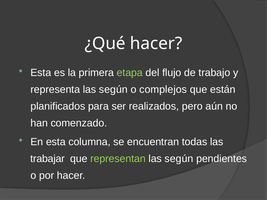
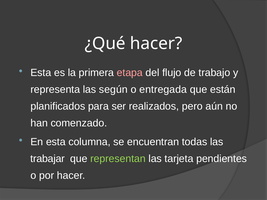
etapa colour: light green -> pink
complejos: complejos -> entregada
según at (179, 159): según -> tarjeta
